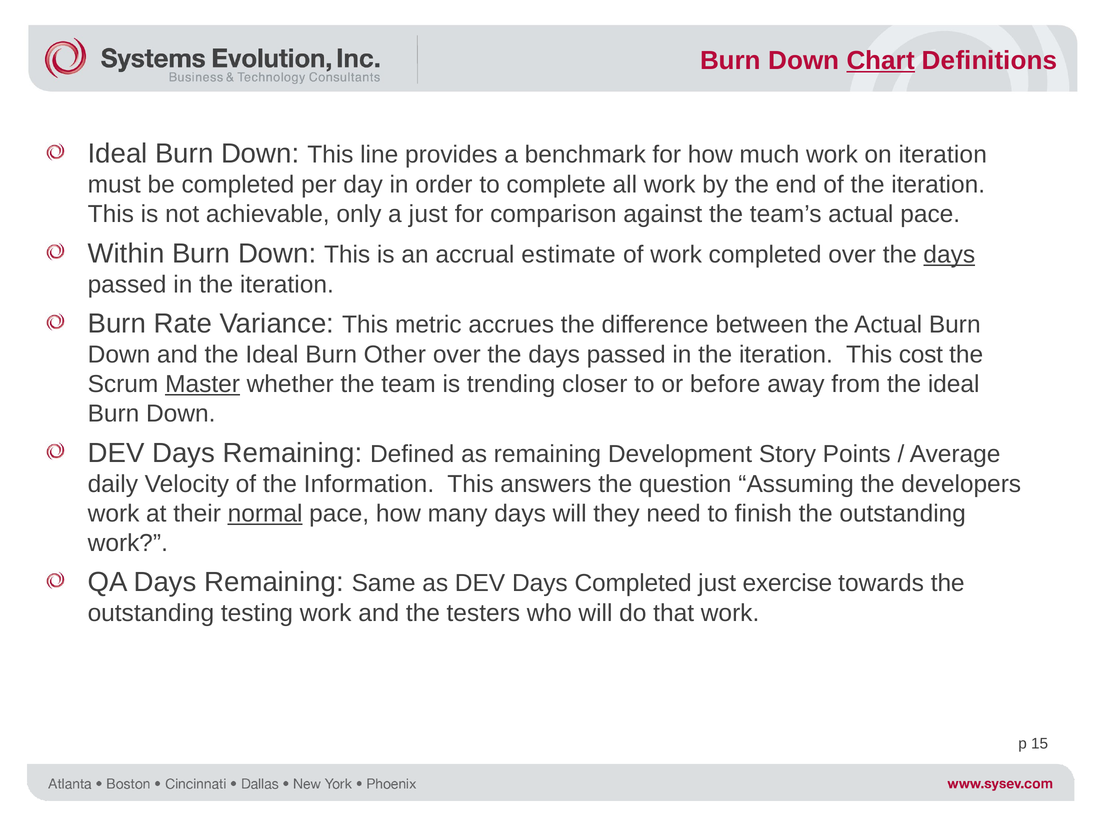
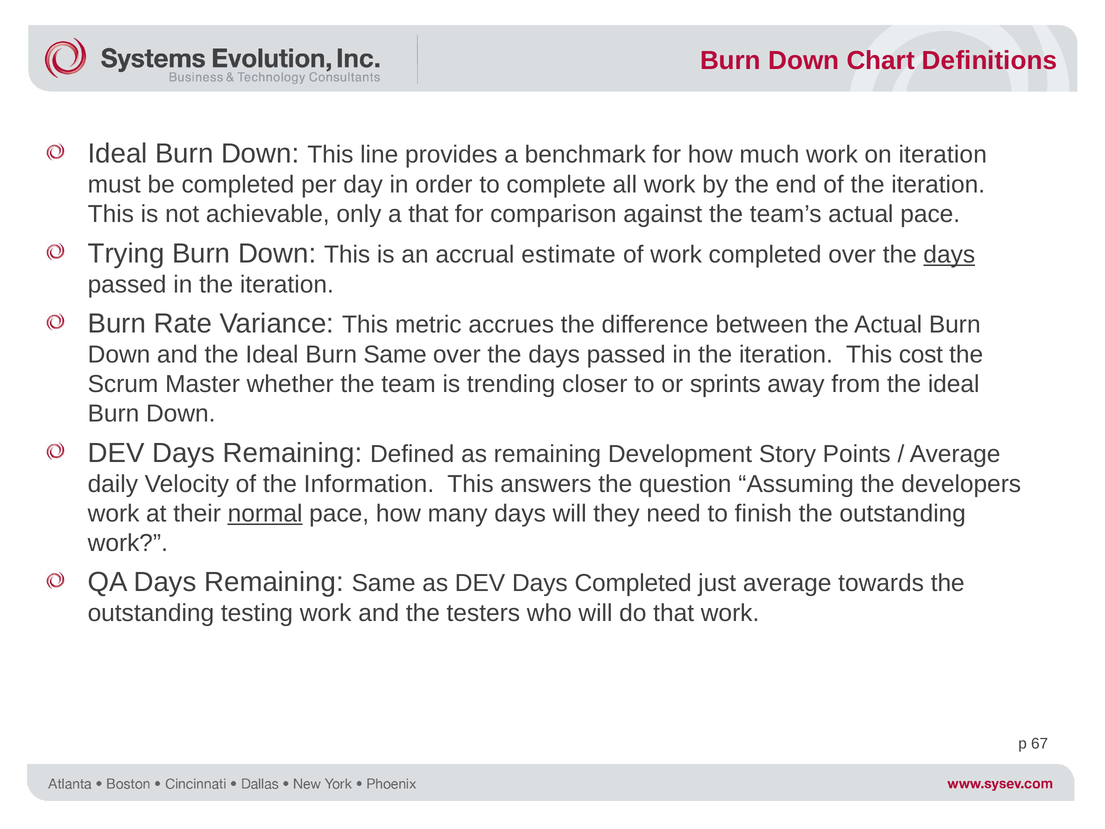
Chart underline: present -> none
a just: just -> that
Within: Within -> Trying
Burn Other: Other -> Same
Master underline: present -> none
before: before -> sprints
just exercise: exercise -> average
15: 15 -> 67
